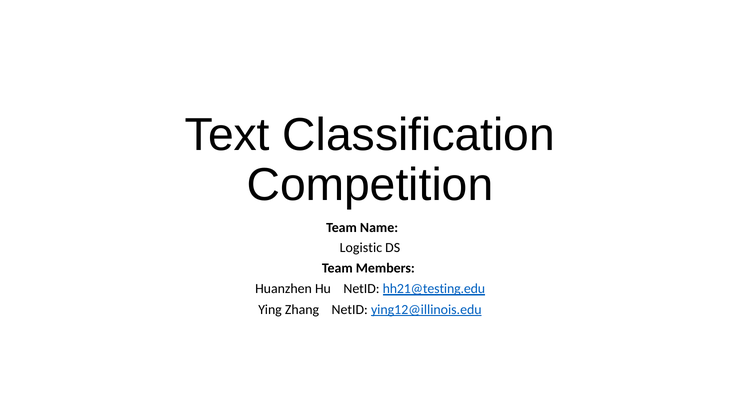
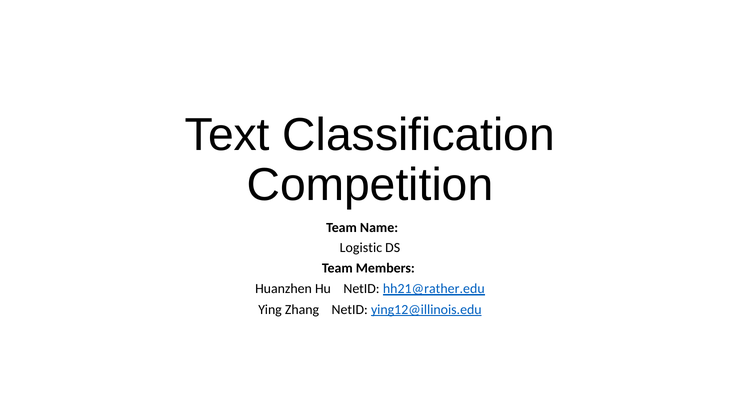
hh21@testing.edu: hh21@testing.edu -> hh21@rather.edu
